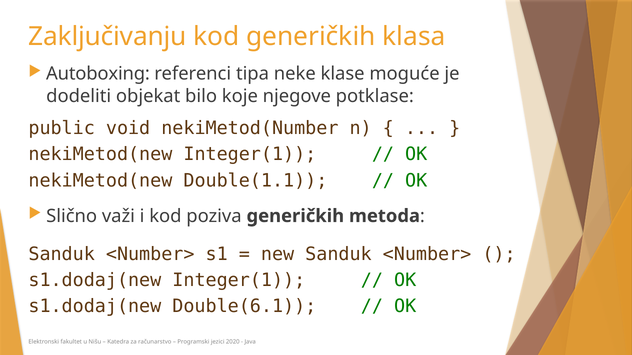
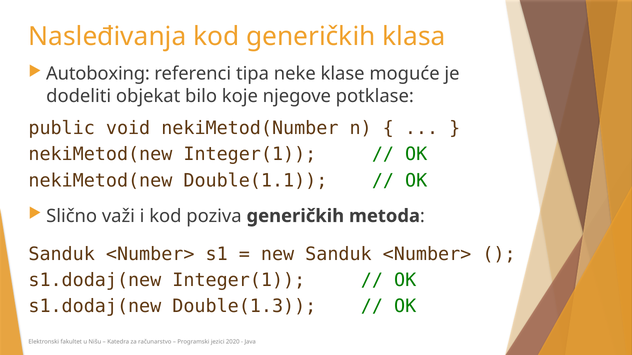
Zaključivanju: Zaključivanju -> Nasleđivanja
Double(6.1: Double(6.1 -> Double(1.3
